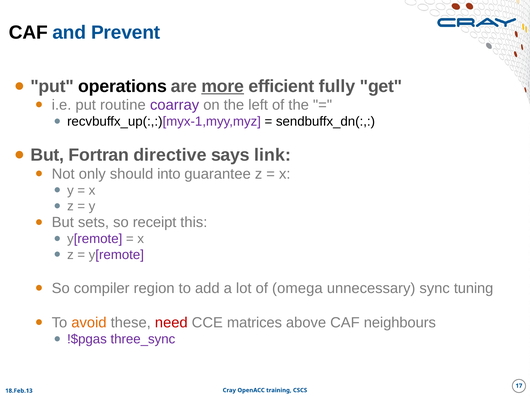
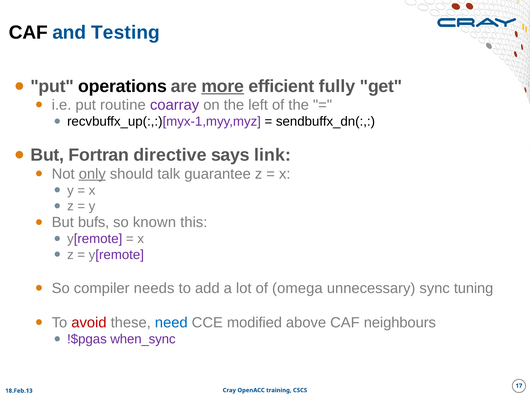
Prevent: Prevent -> Testing
only underline: none -> present
into: into -> talk
sets: sets -> bufs
receipt: receipt -> known
region: region -> needs
avoid colour: orange -> red
need colour: red -> blue
matrices: matrices -> modified
three_sync: three_sync -> when_sync
